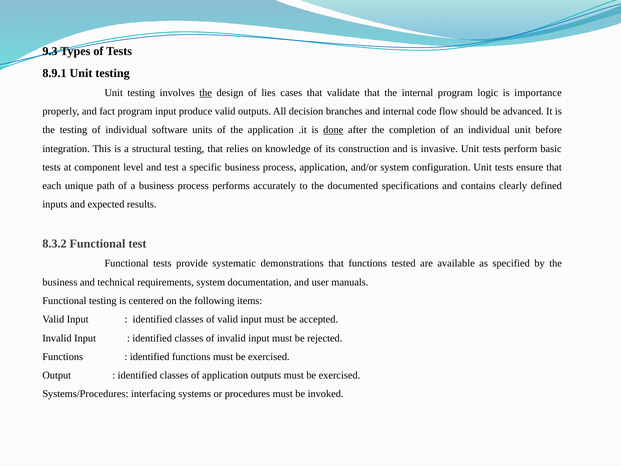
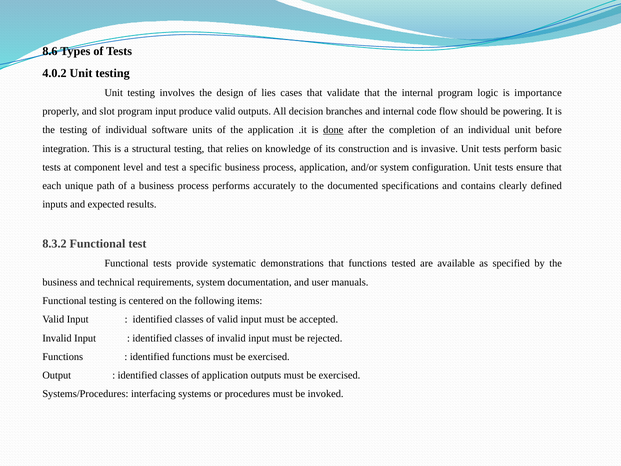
9.3: 9.3 -> 8.6
8.9.1: 8.9.1 -> 4.0.2
the at (206, 93) underline: present -> none
fact: fact -> slot
advanced: advanced -> powering
